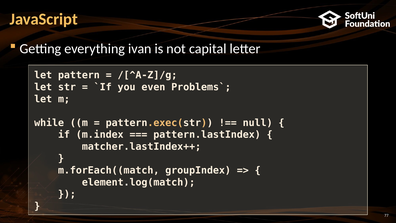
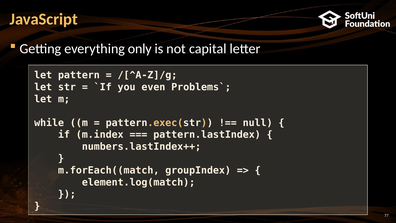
ivan: ivan -> only
matcher.lastIndex++: matcher.lastIndex++ -> numbers.lastIndex++
